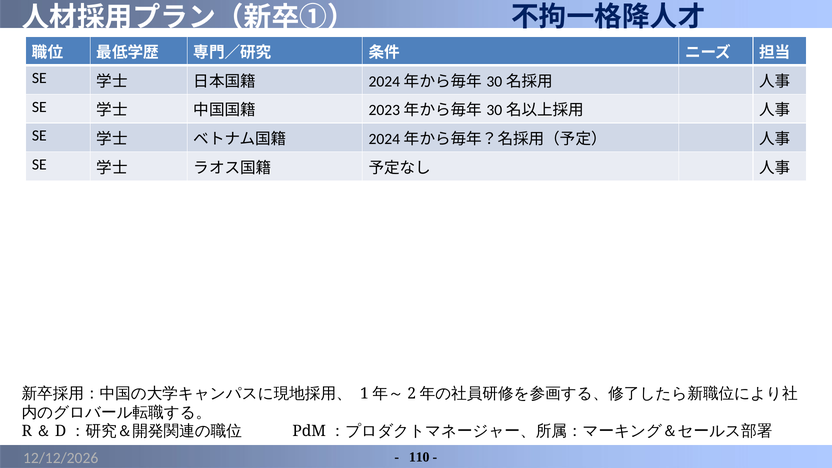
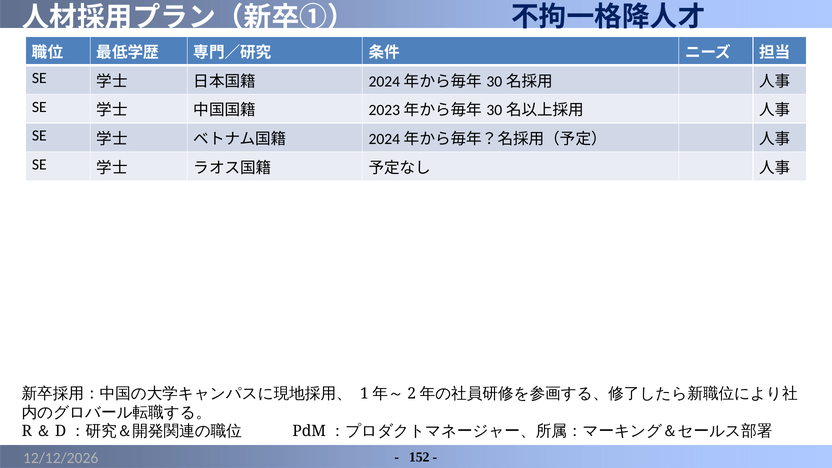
110: 110 -> 152
